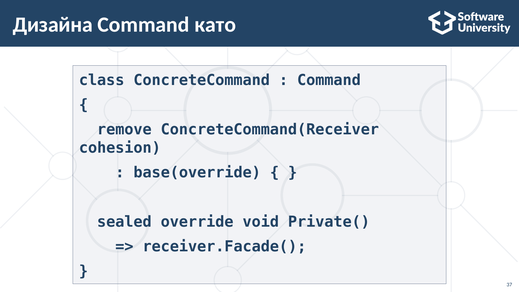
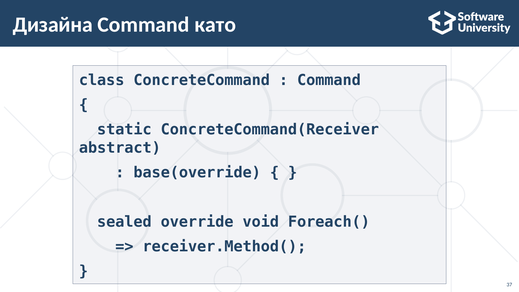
remove: remove -> static
cohesion: cohesion -> abstract
Private(: Private( -> Foreach(
receiver.Facade(: receiver.Facade( -> receiver.Method(
